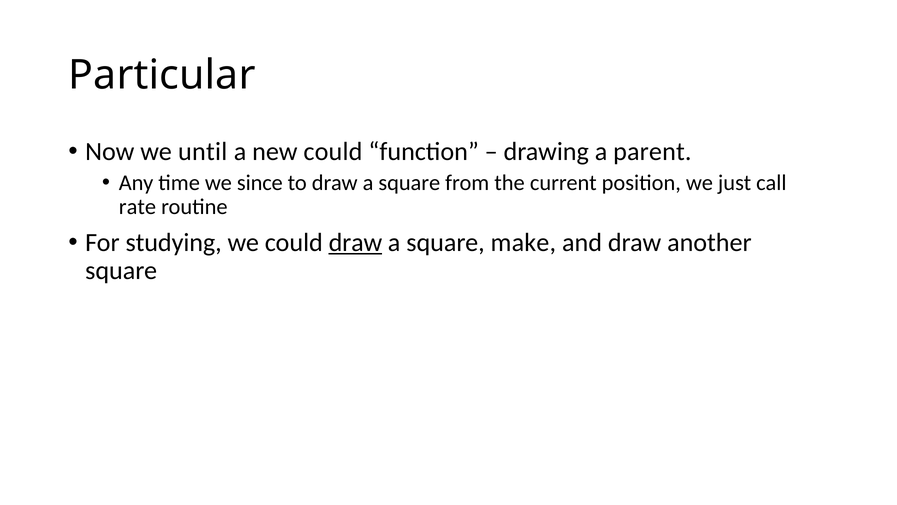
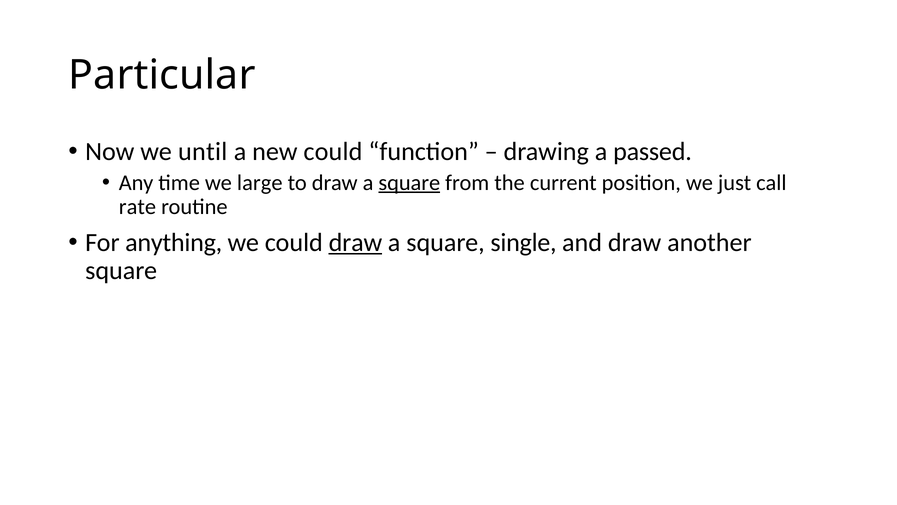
parent: parent -> passed
since: since -> large
square at (409, 183) underline: none -> present
studying: studying -> anything
make: make -> single
